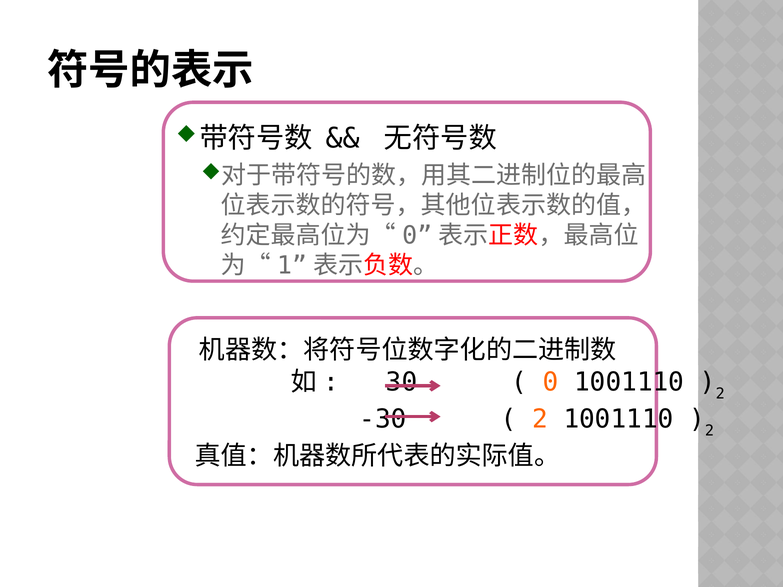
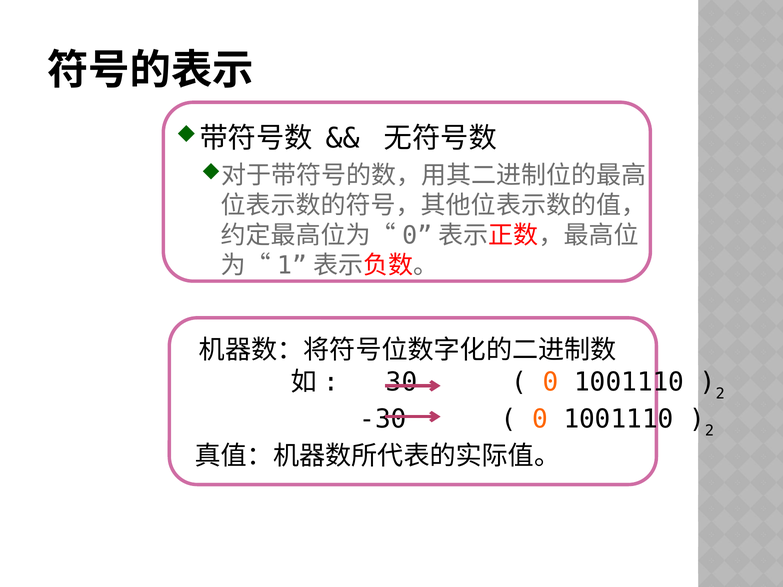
2 at (540, 419): 2 -> 0
